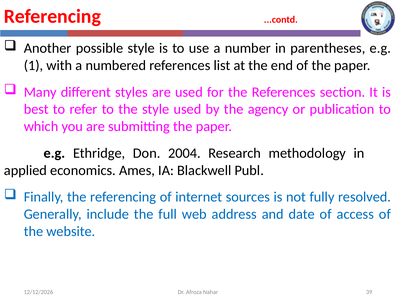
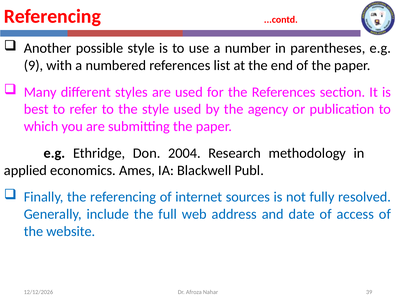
1: 1 -> 9
